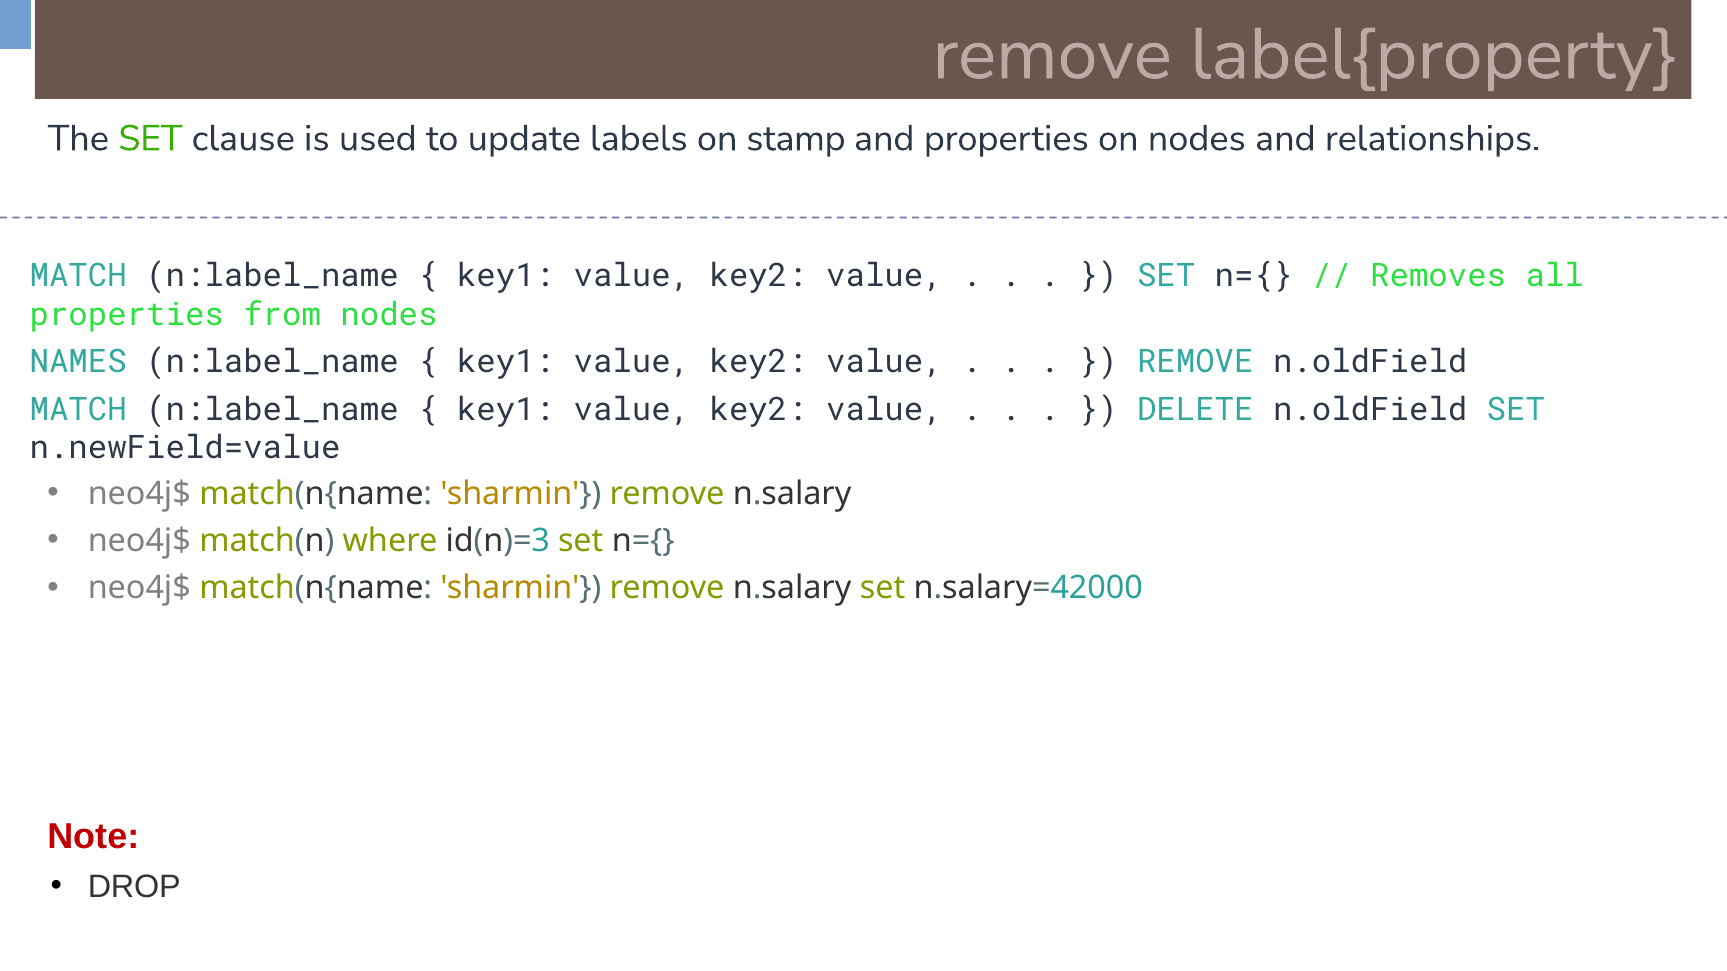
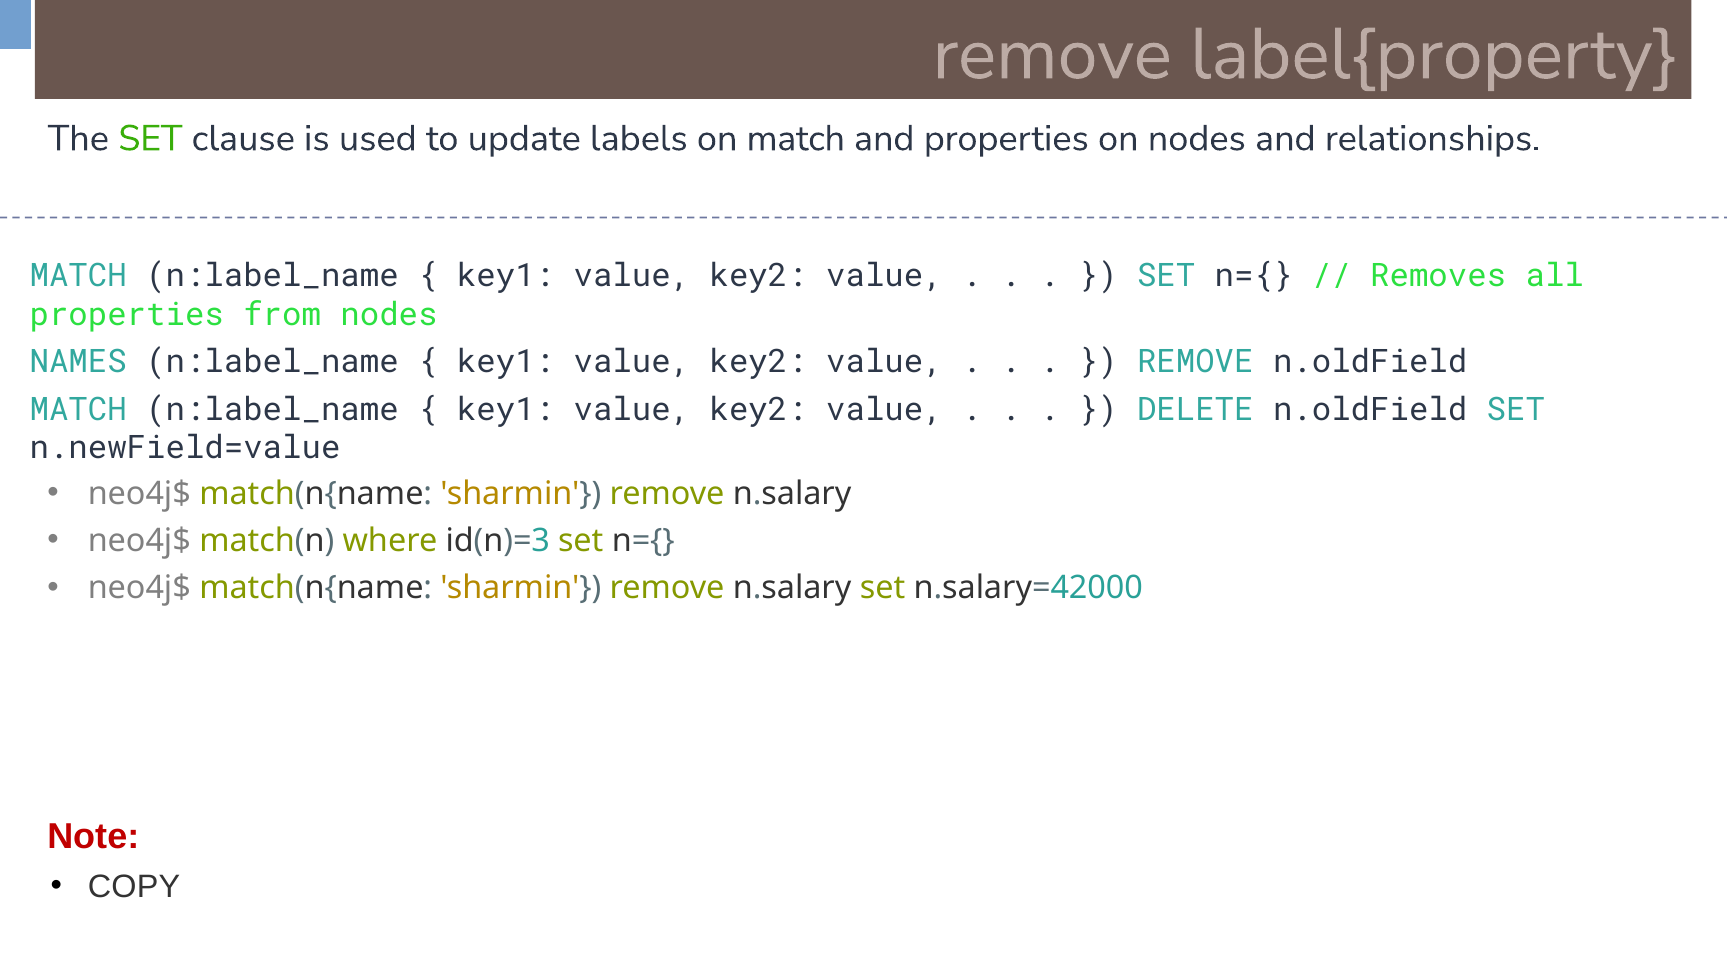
on stamp: stamp -> match
DROP: DROP -> COPY
